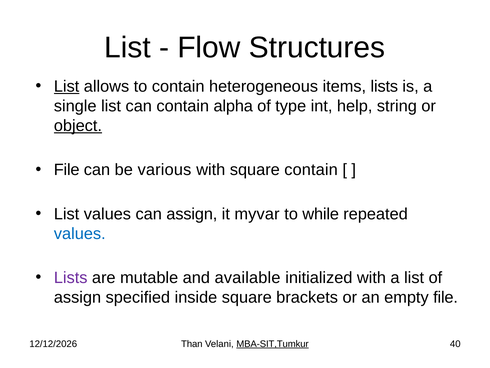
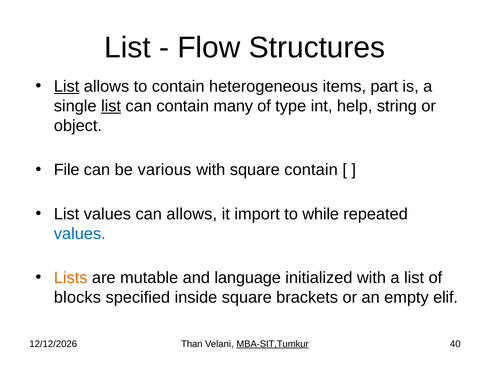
items lists: lists -> part
list at (111, 106) underline: none -> present
alpha: alpha -> many
object underline: present -> none
can assign: assign -> allows
myvar: myvar -> import
Lists at (71, 277) colour: purple -> orange
available: available -> language
assign at (78, 297): assign -> blocks
empty file: file -> elif
